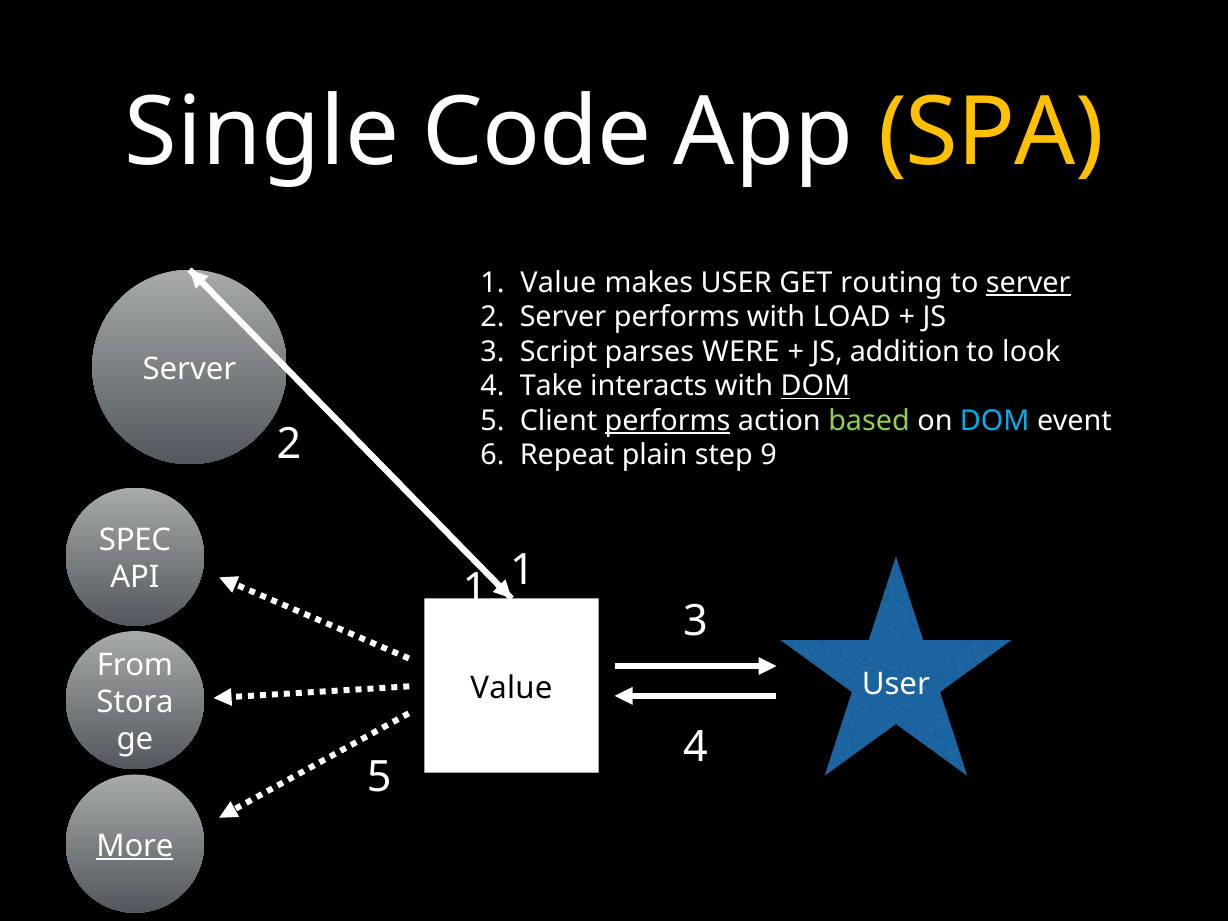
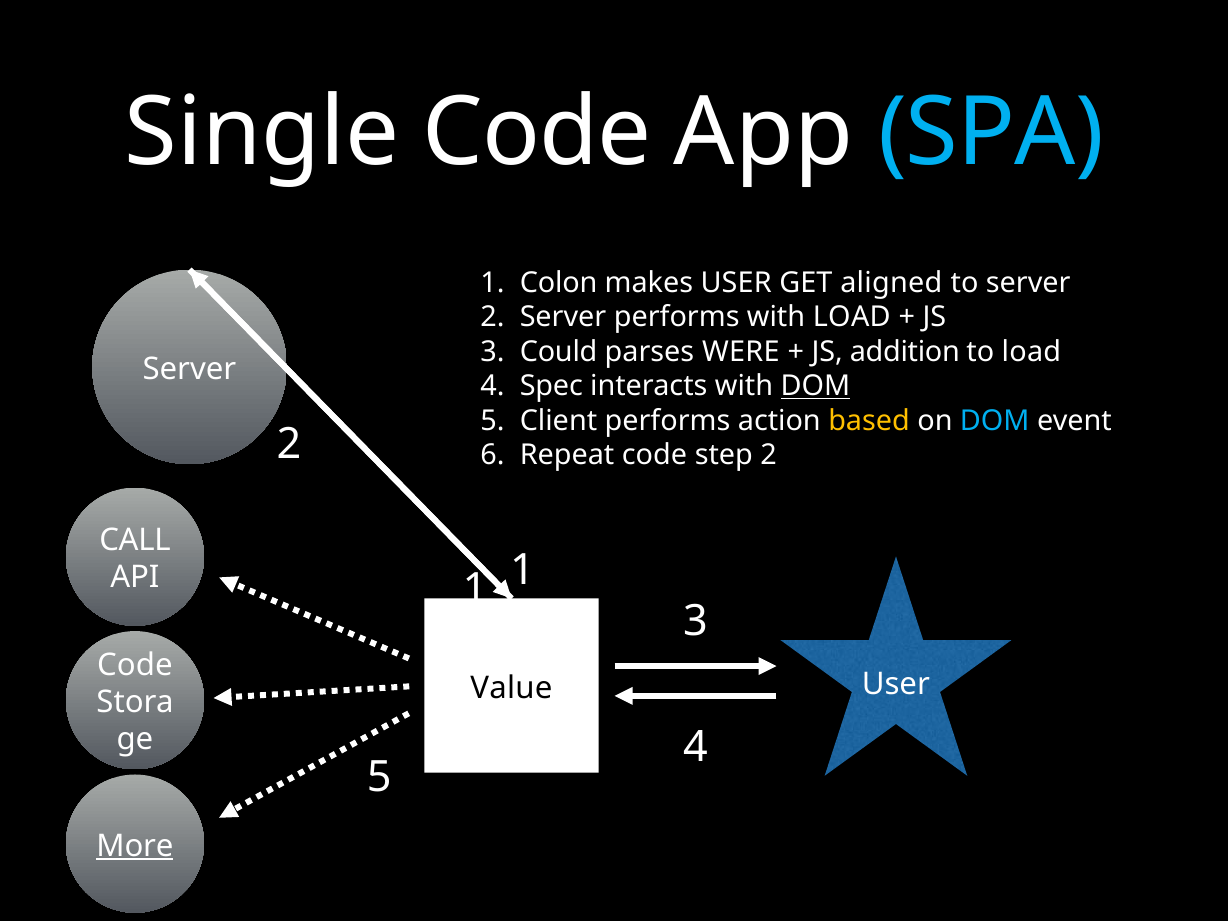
SPA colour: yellow -> light blue
Value at (558, 283): Value -> Colon
routing: routing -> aligned
server at (1028, 283) underline: present -> none
Script: Script -> Could
to look: look -> load
Take: Take -> Spec
performs at (668, 421) underline: present -> none
based colour: light green -> yellow
Repeat plain: plain -> code
step 9: 9 -> 2
SPEC: SPEC -> CALL
From at (135, 665): From -> Code
